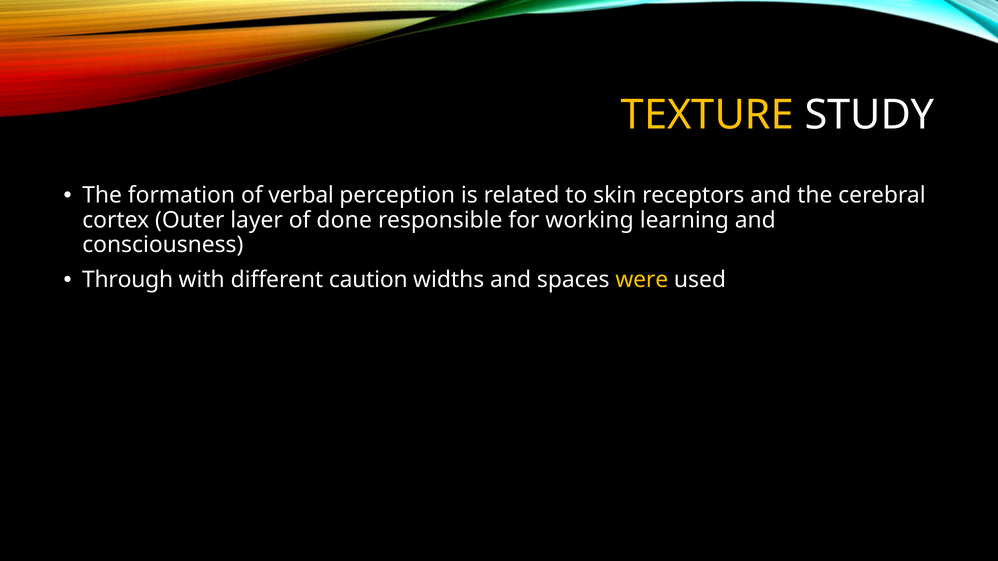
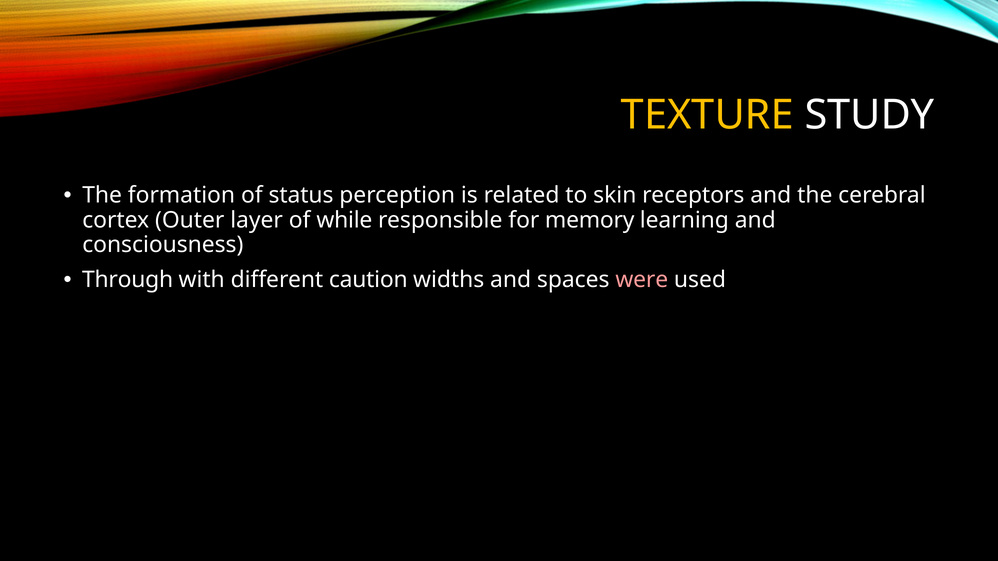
verbal: verbal -> status
done: done -> while
working: working -> memory
were colour: yellow -> pink
